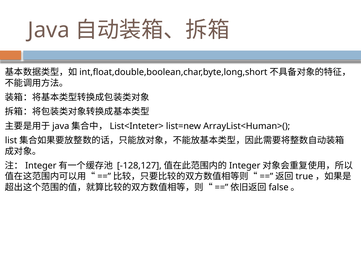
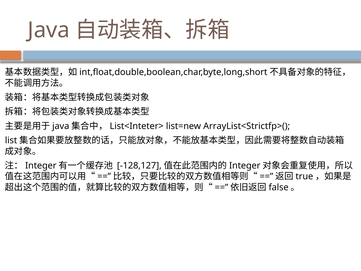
ArrayList<Human>(: ArrayList<Human>( -> ArrayList<Strictfp>(
